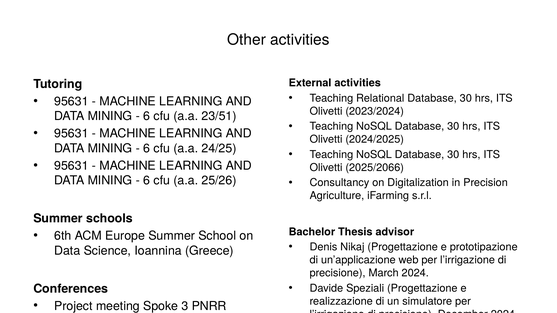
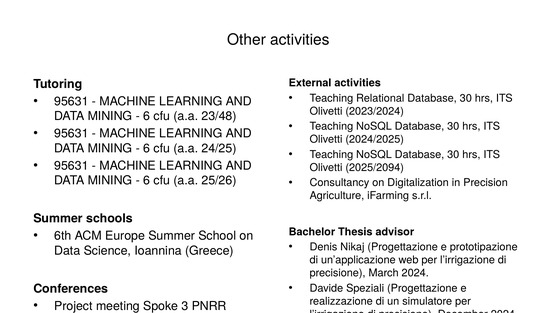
23/51: 23/51 -> 23/48
2025/2066: 2025/2066 -> 2025/2094
